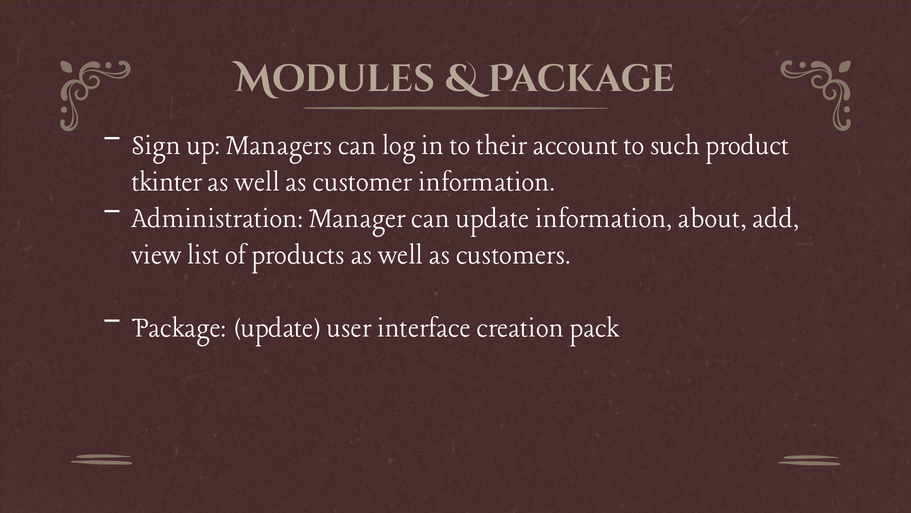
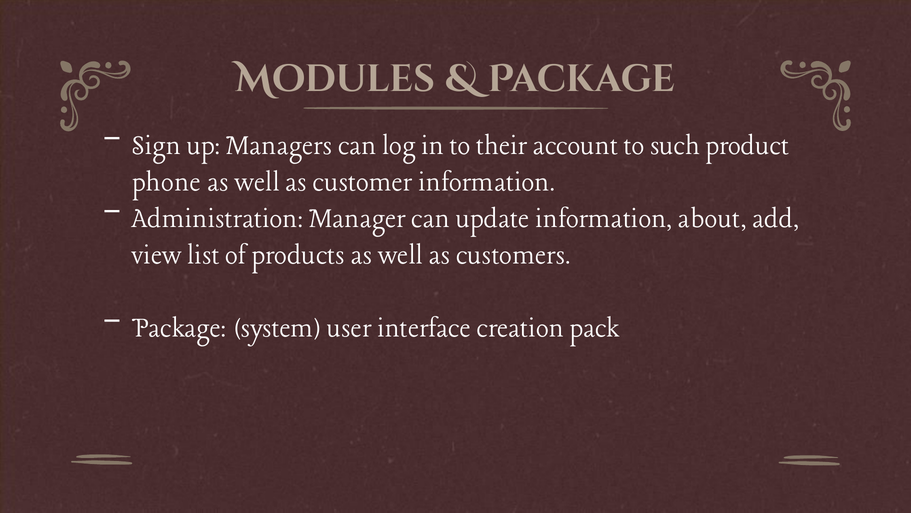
tkinter: tkinter -> phone
Package update: update -> system
